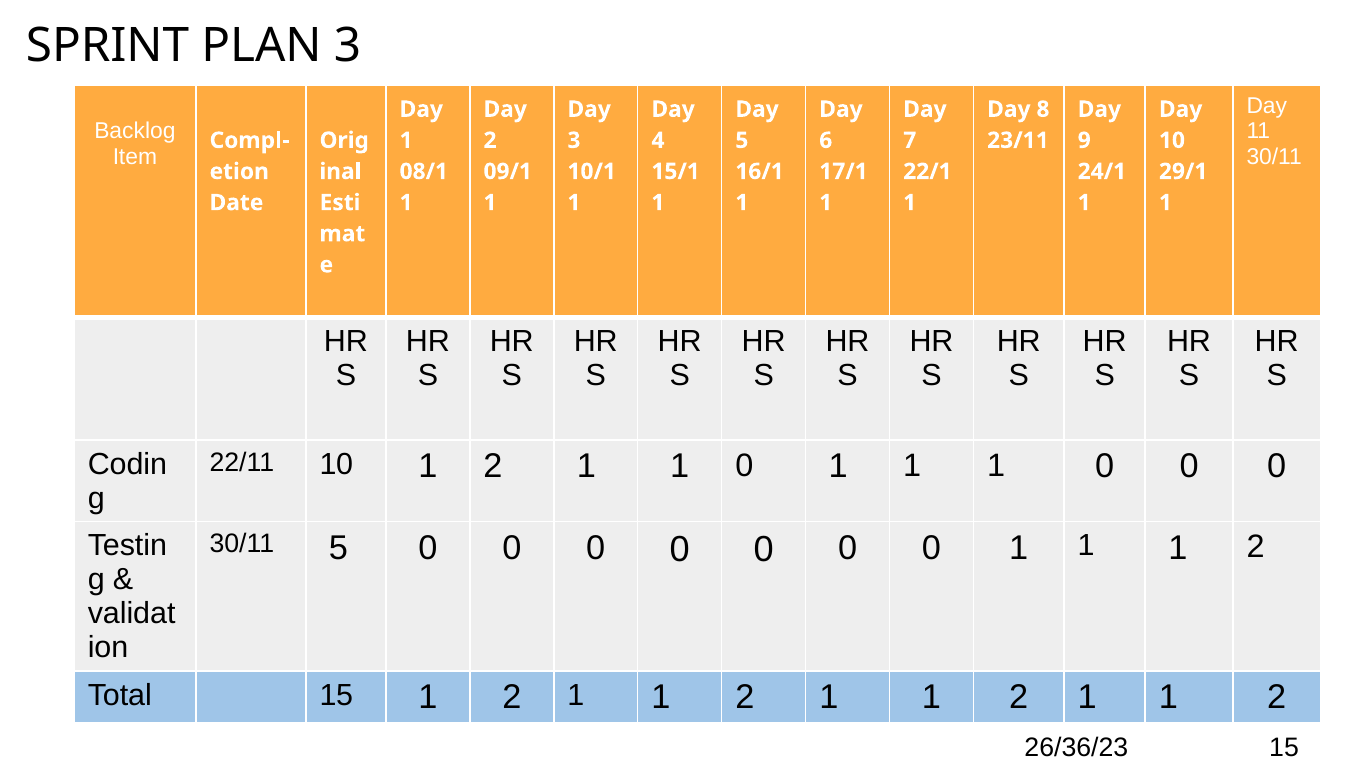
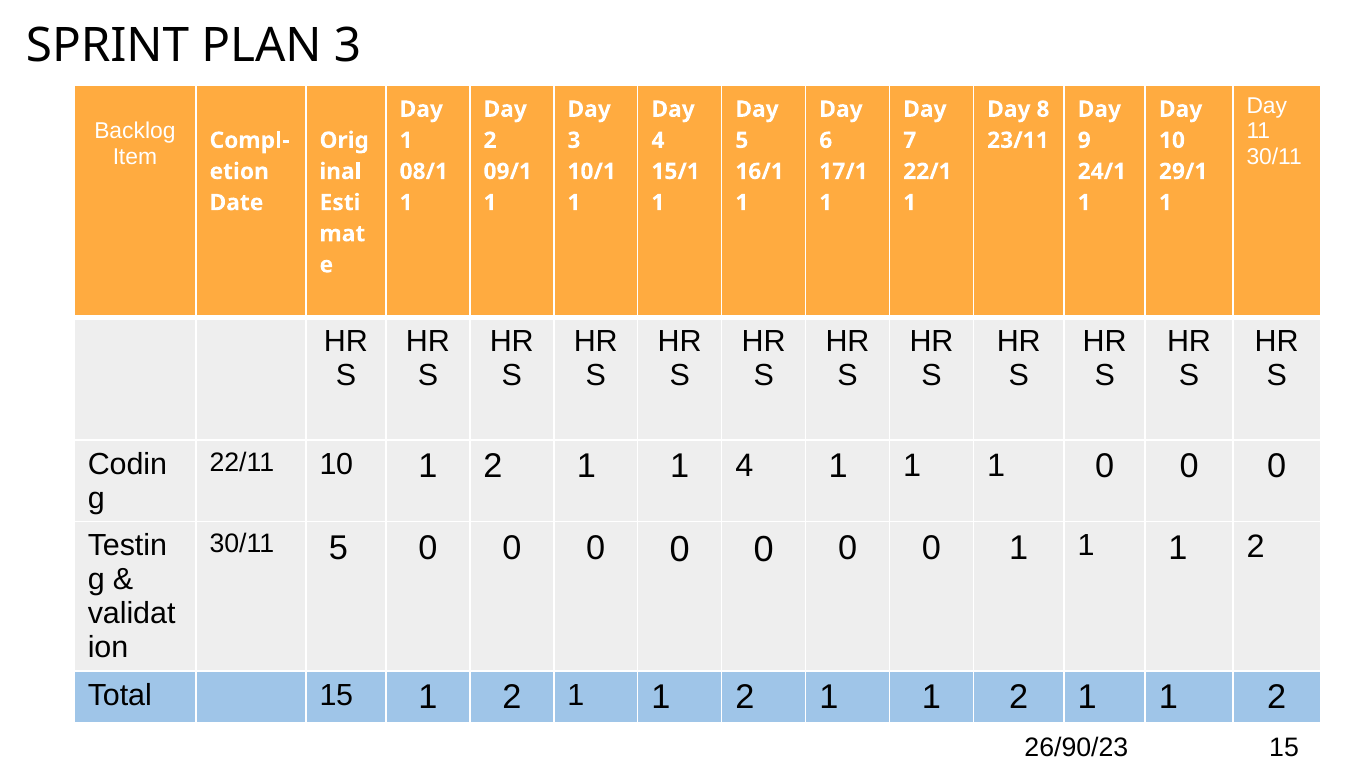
2 1 1 0: 0 -> 4
26/36/23: 26/36/23 -> 26/90/23
